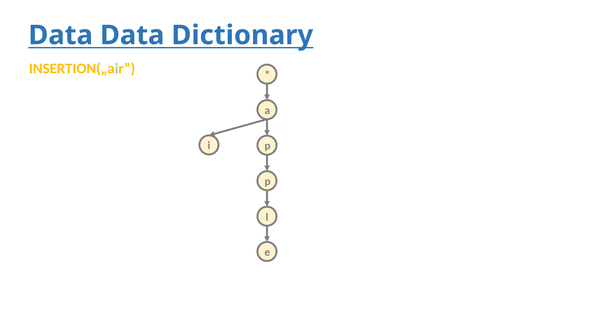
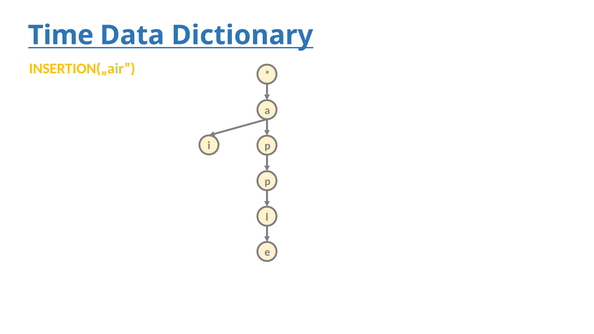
Data at (61, 35): Data -> Time
